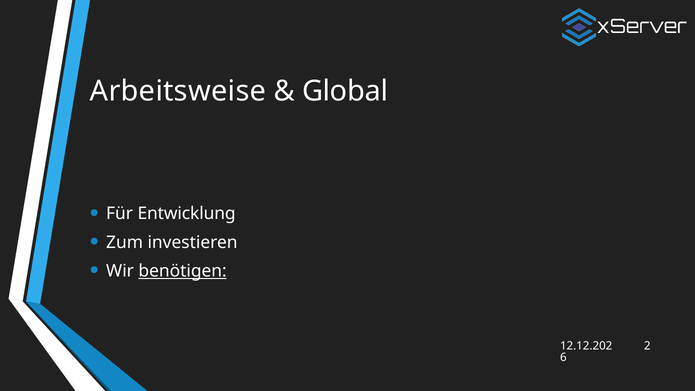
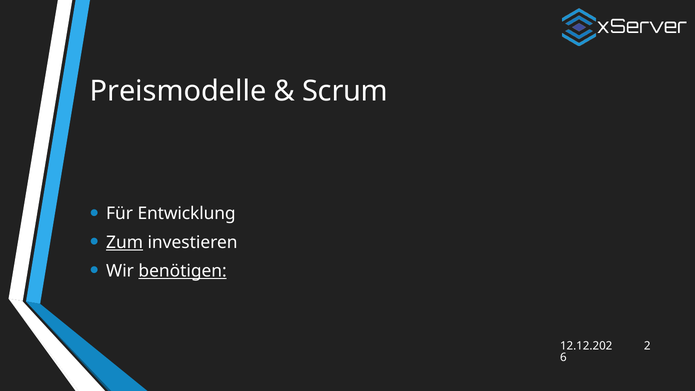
Arbeitsweise: Arbeitsweise -> Preismodelle
Global: Global -> Scrum
Zum underline: none -> present
